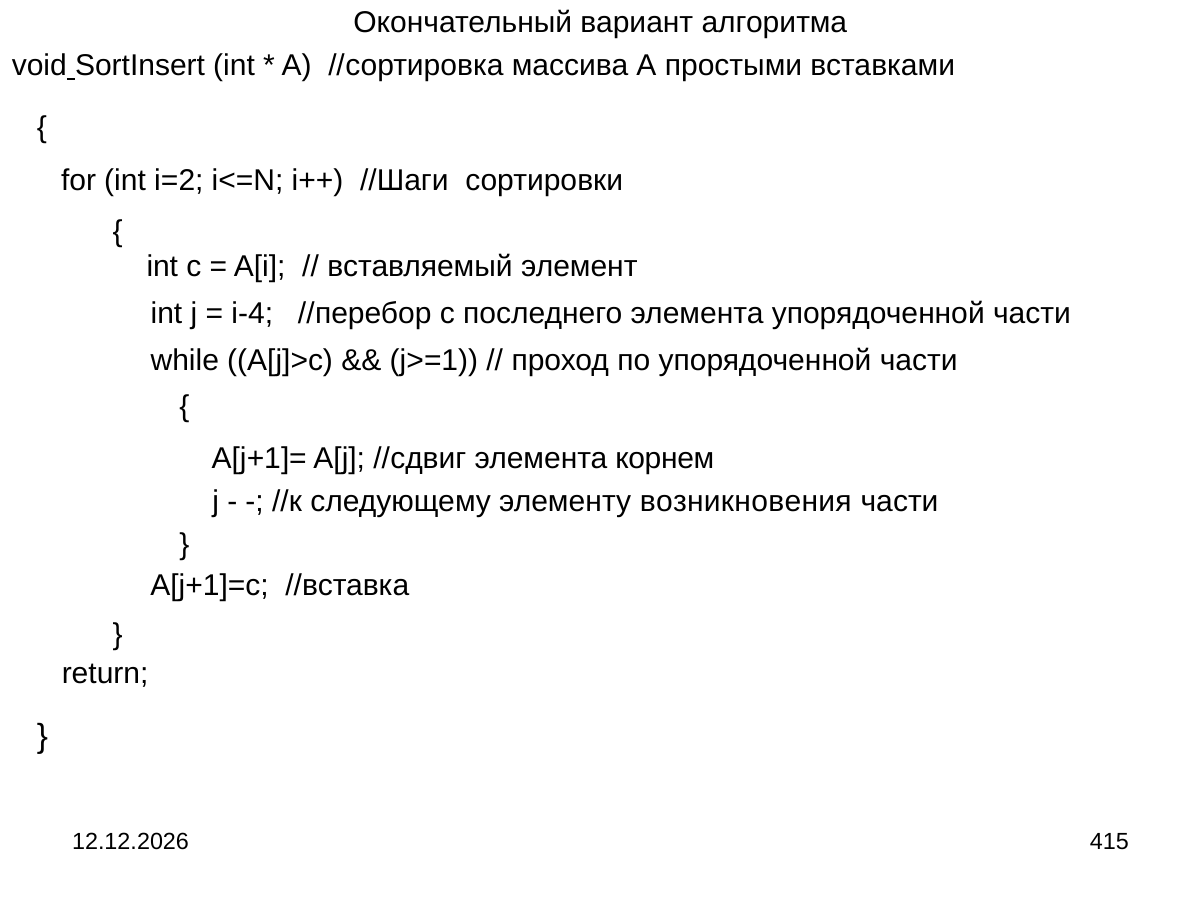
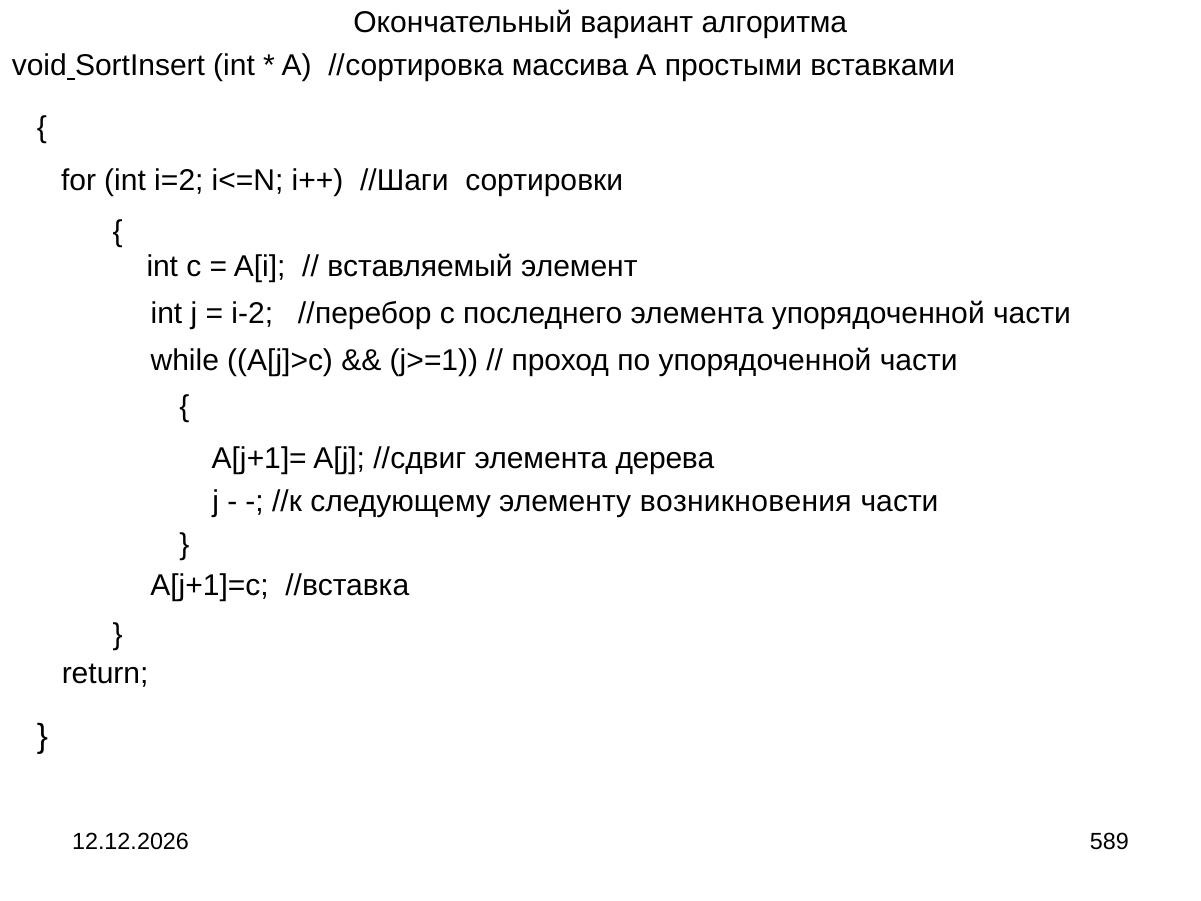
i-4: i-4 -> i-2
корнем: корнем -> дерева
415: 415 -> 589
